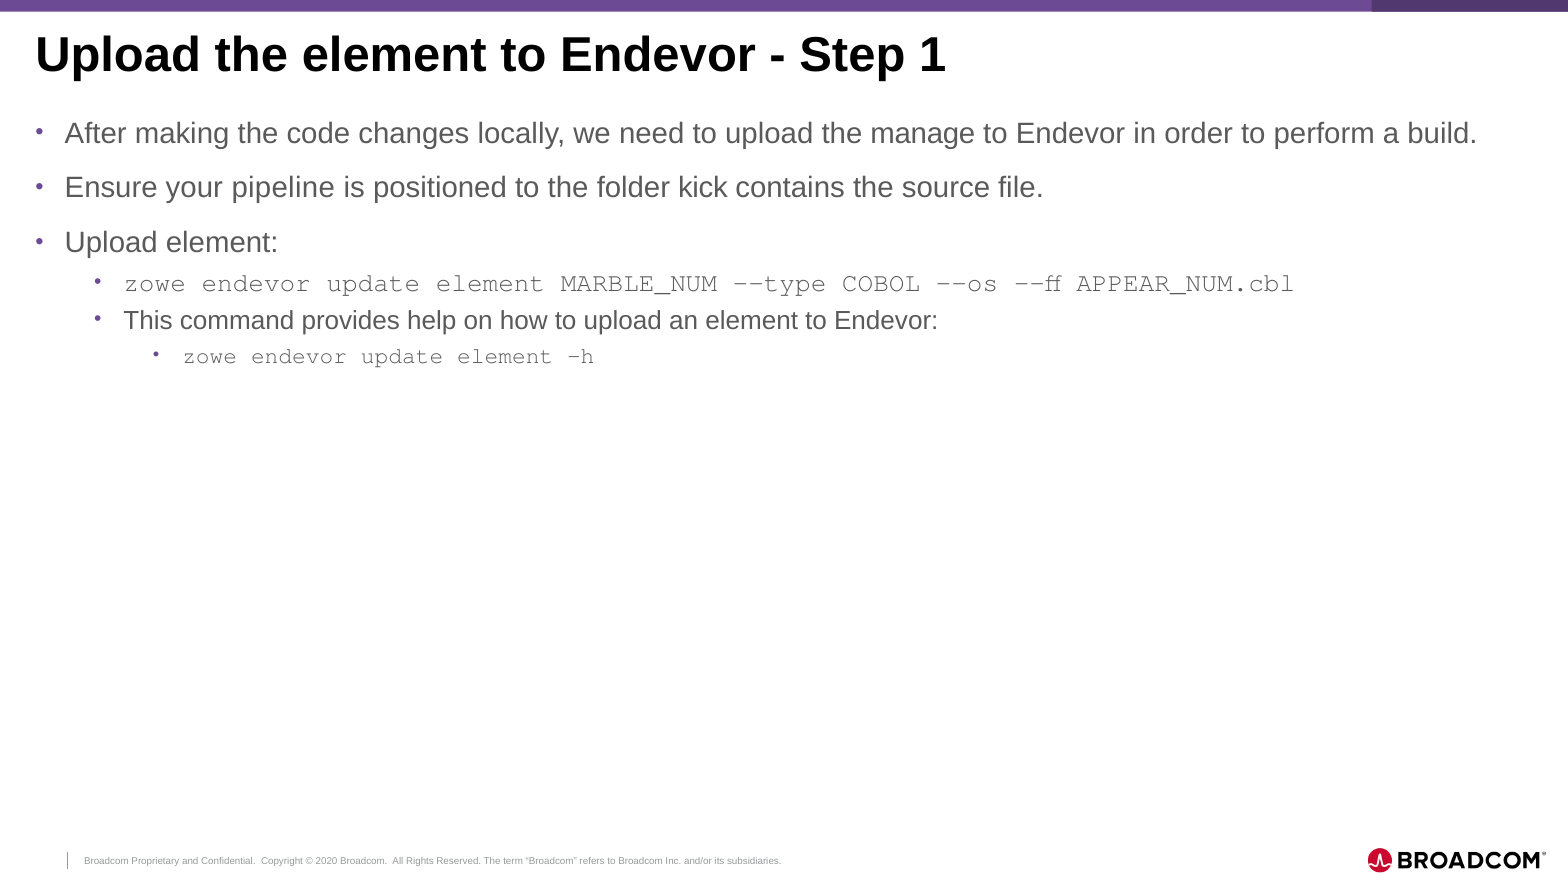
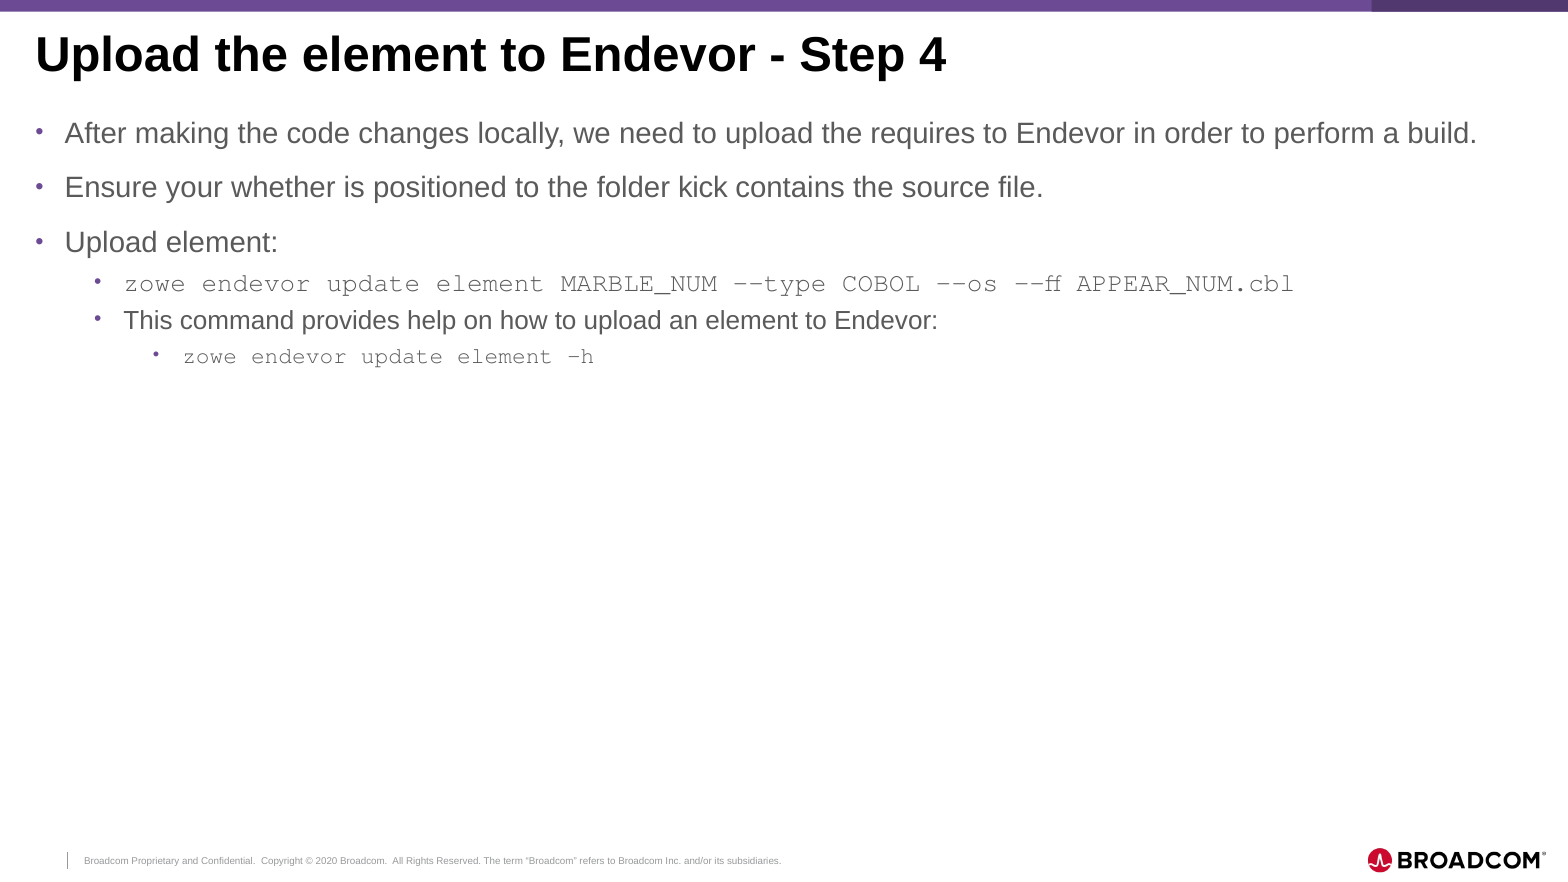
1: 1 -> 4
manage: manage -> requires
pipeline: pipeline -> whether
